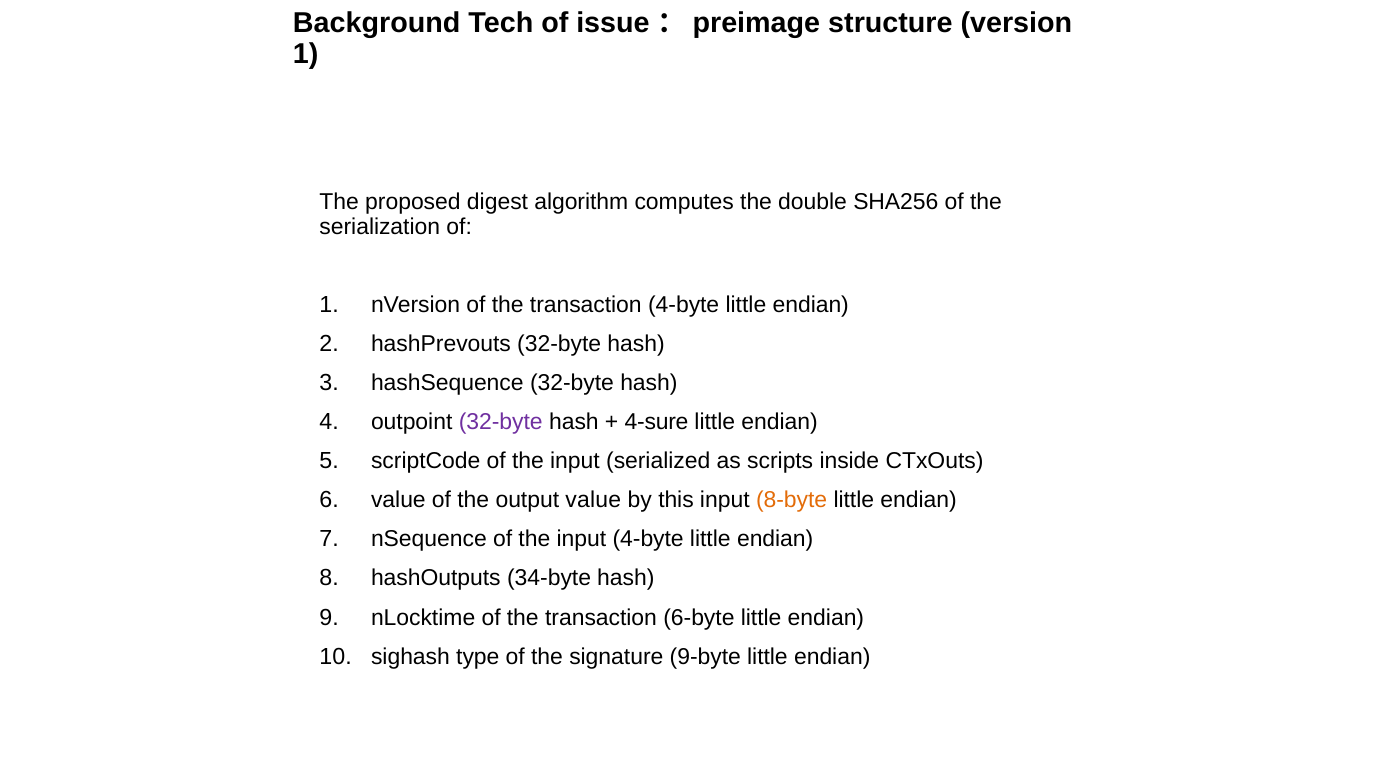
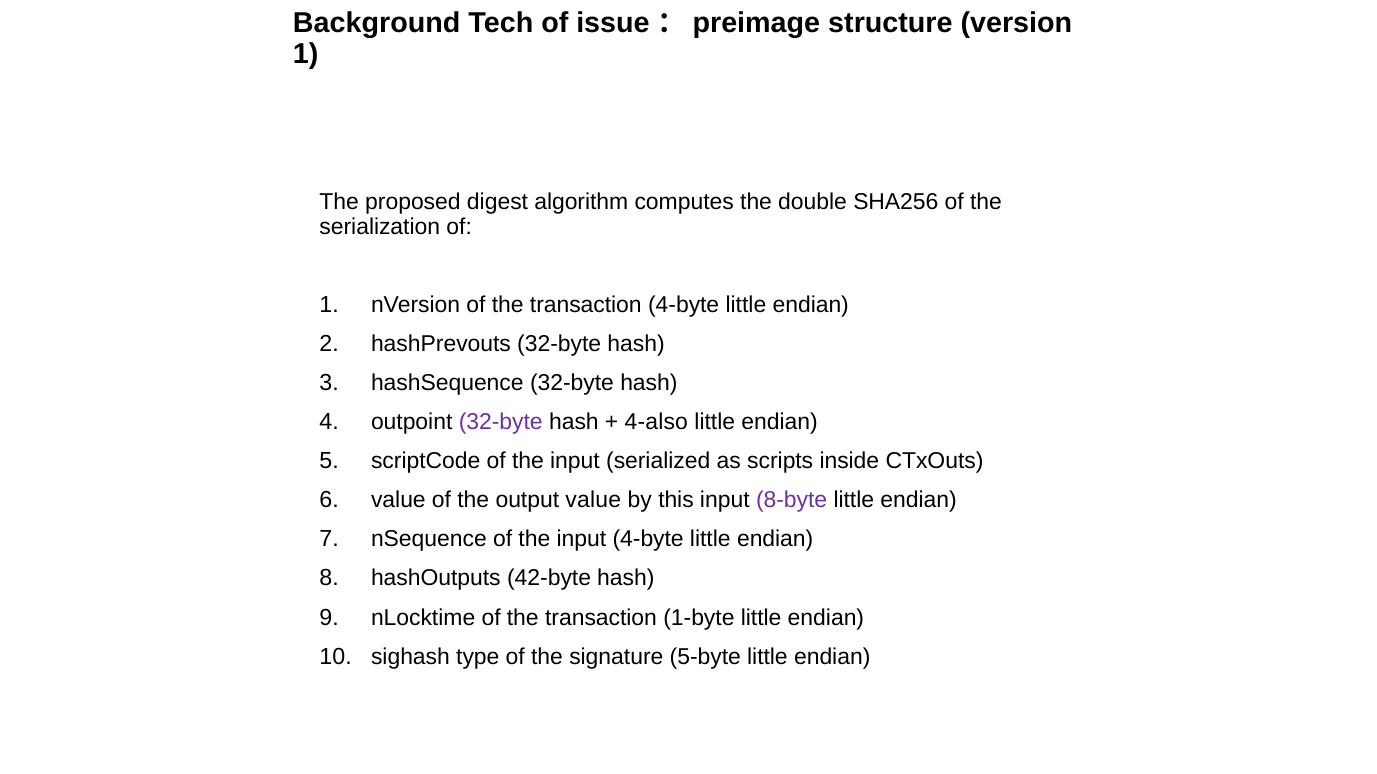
4-sure: 4-sure -> 4-also
8-byte colour: orange -> purple
34-byte: 34-byte -> 42-byte
6-byte: 6-byte -> 1-byte
9-byte: 9-byte -> 5-byte
